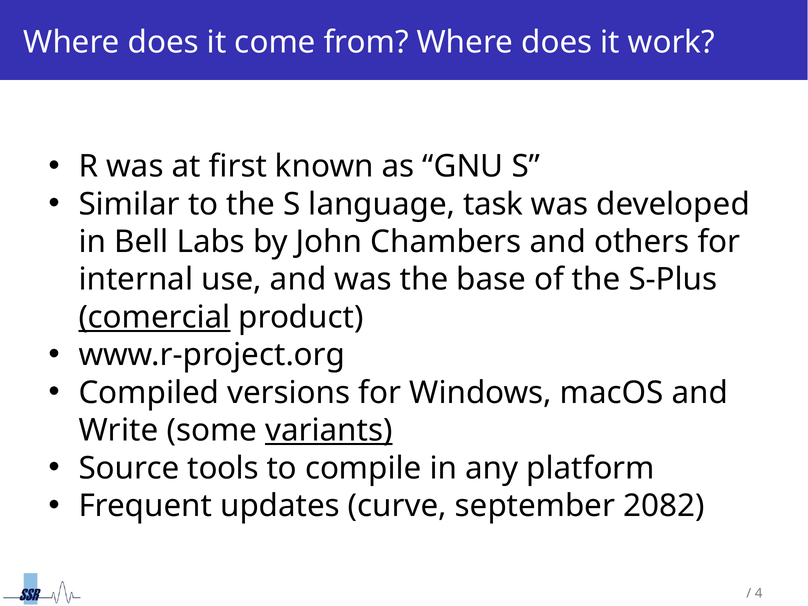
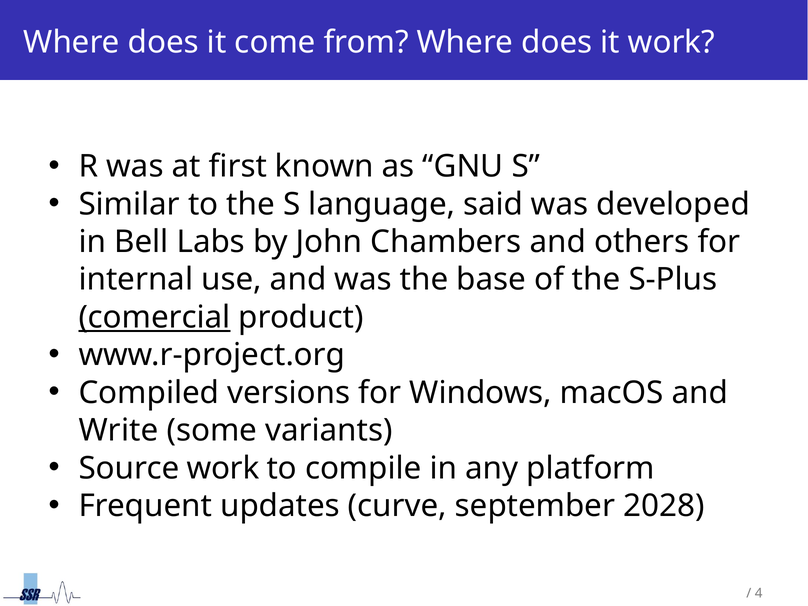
task: task -> said
variants underline: present -> none
Source tools: tools -> work
2082: 2082 -> 2028
